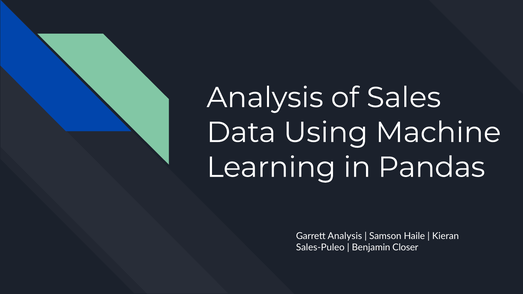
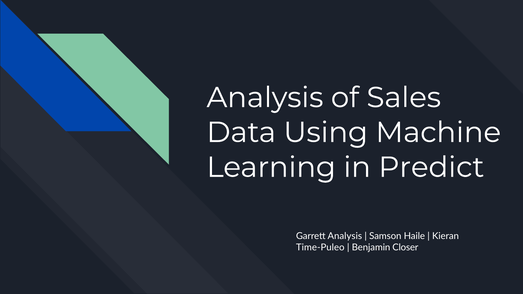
Pandas: Pandas -> Predict
Sales-Puleo: Sales-Puleo -> Time-Puleo
